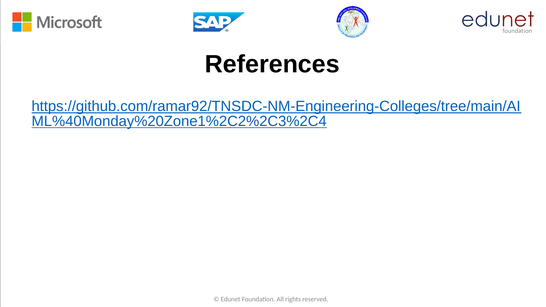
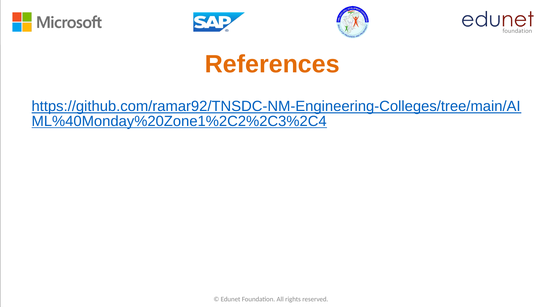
References colour: black -> orange
